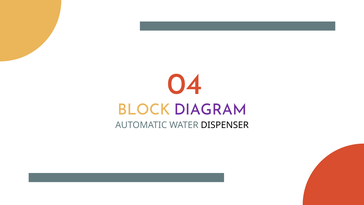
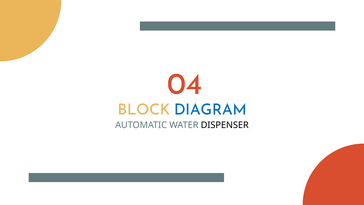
DIAGRAM colour: purple -> blue
